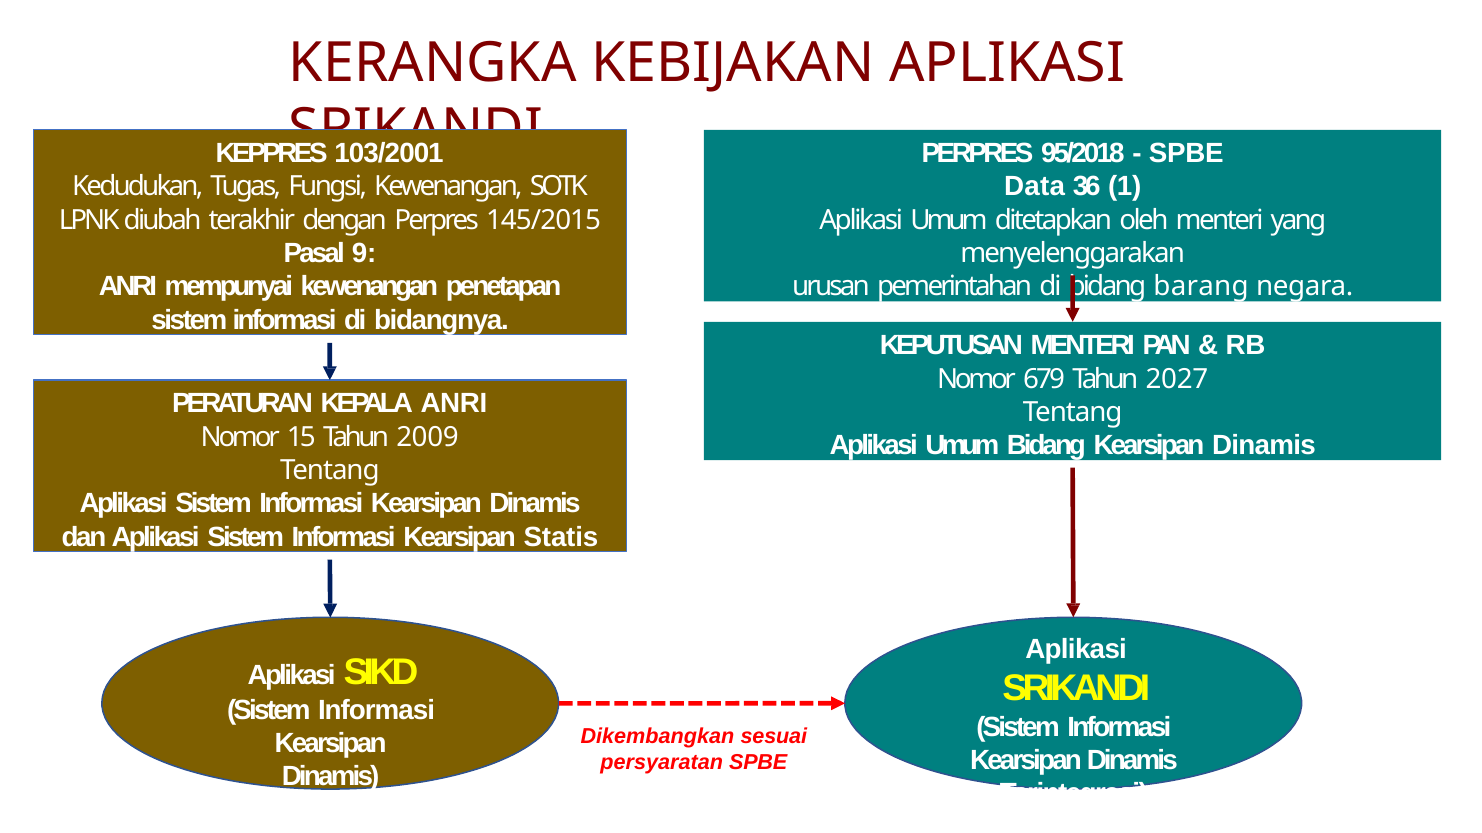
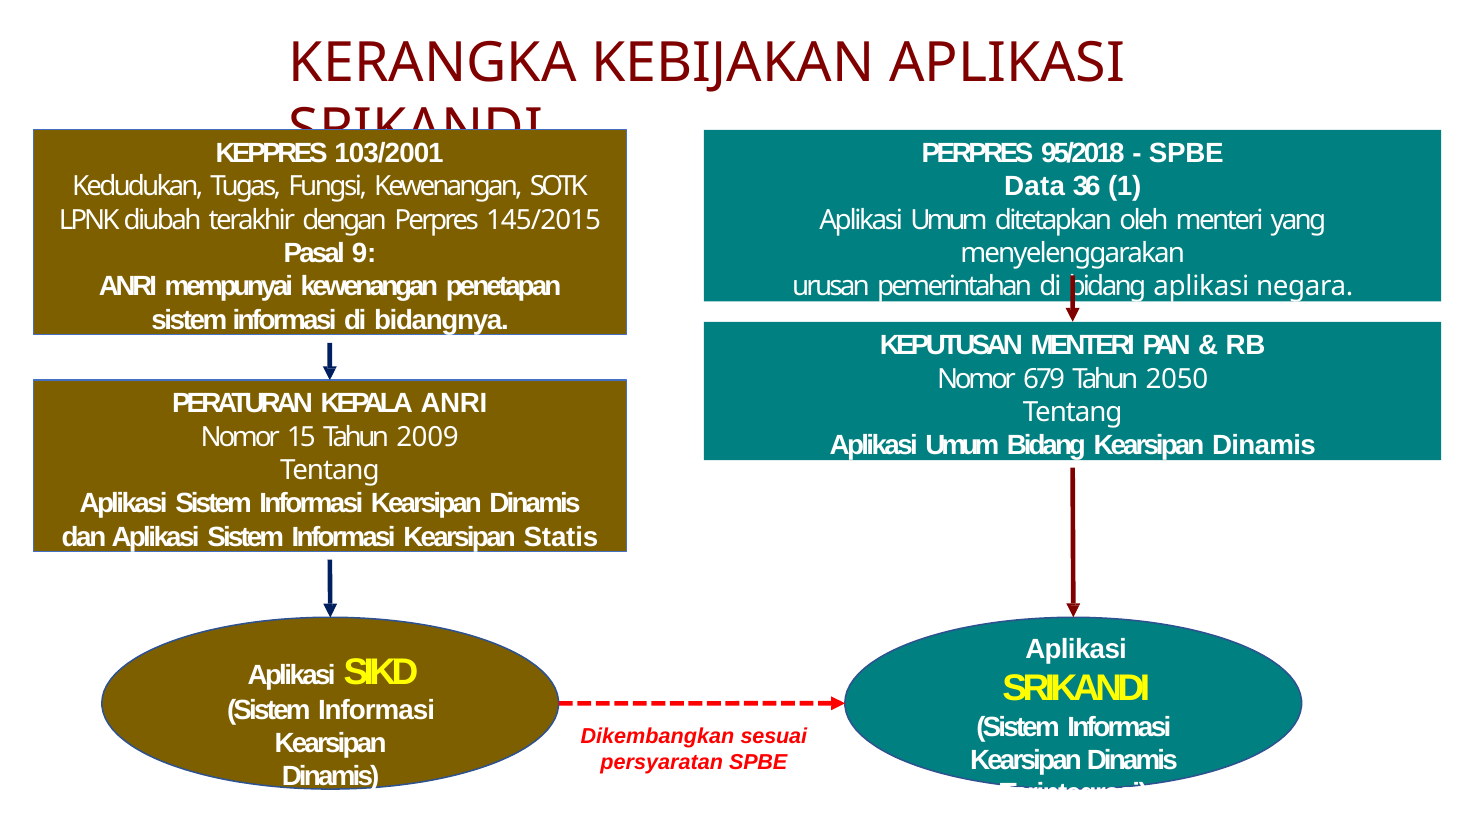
bidang barang: barang -> aplikasi
2027: 2027 -> 2050
